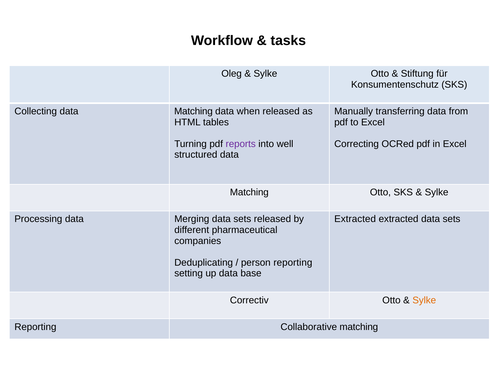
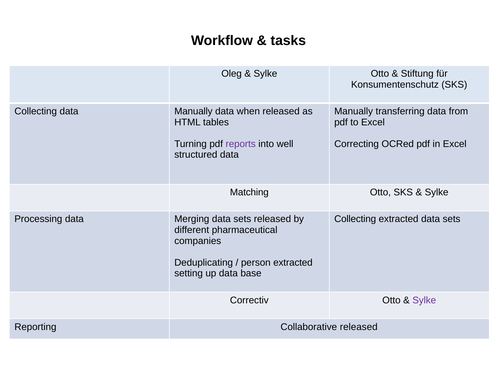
Collecting data Matching: Matching -> Manually
Extracted at (355, 219): Extracted -> Collecting
person reporting: reporting -> extracted
Sylke at (424, 300) colour: orange -> purple
Collaborative matching: matching -> released
